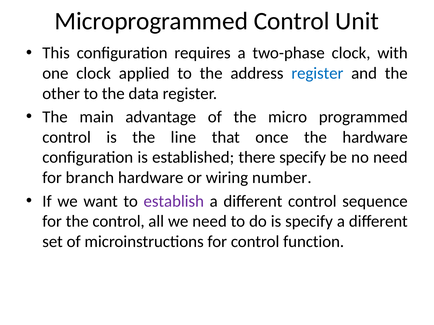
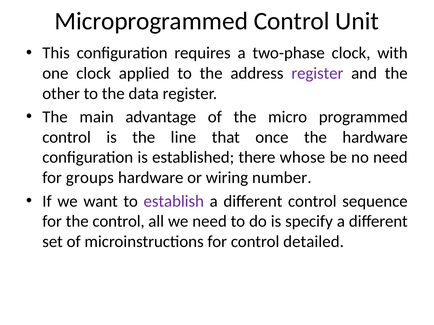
register at (317, 73) colour: blue -> purple
there specify: specify -> whose
branch: branch -> groups
function: function -> detailed
